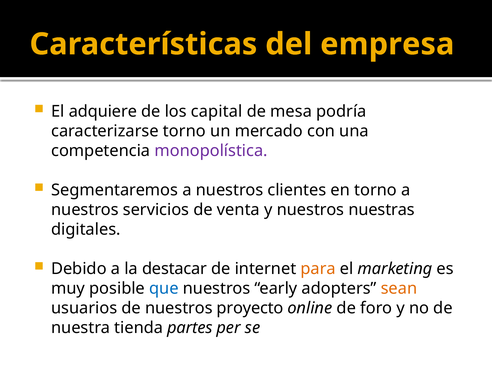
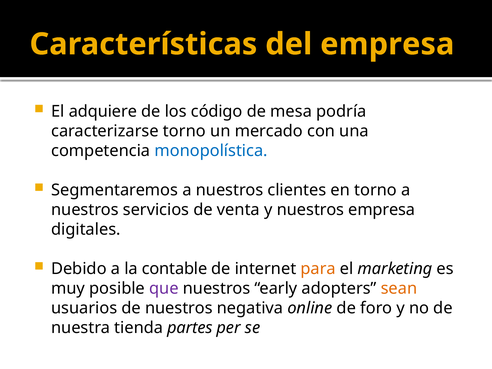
capital: capital -> código
monopolística colour: purple -> blue
nuestros nuestras: nuestras -> empresa
destacar: destacar -> contable
que colour: blue -> purple
proyecto: proyecto -> negativa
